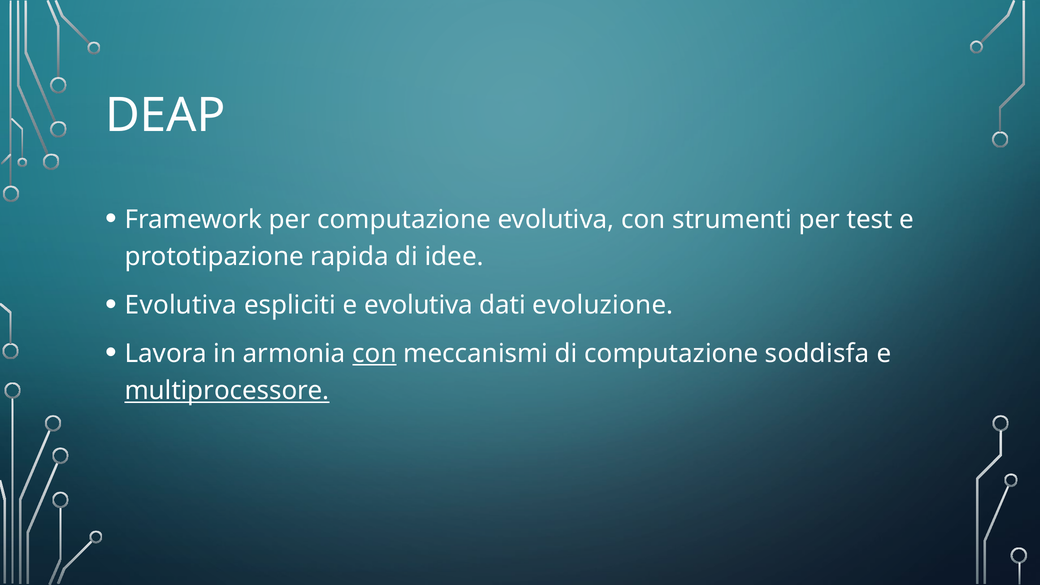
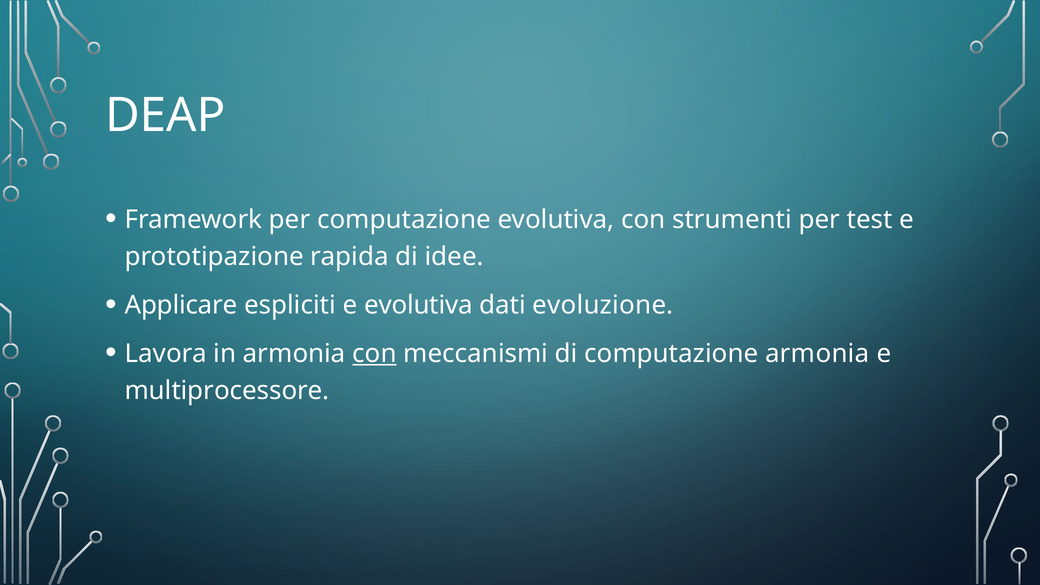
Evolutiva at (181, 305): Evolutiva -> Applicare
computazione soddisfa: soddisfa -> armonia
multiprocessore underline: present -> none
